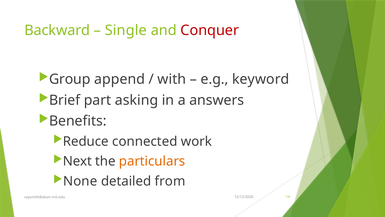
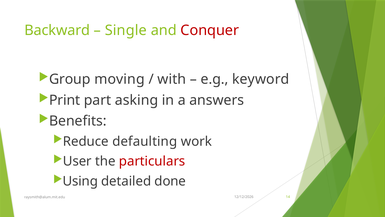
append: append -> moving
Brief: Brief -> Print
connected: connected -> defaulting
Next: Next -> User
particulars colour: orange -> red
None: None -> Using
from: from -> done
